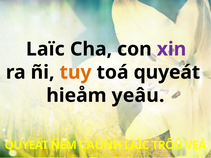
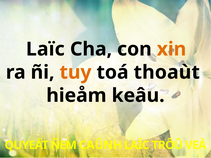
xin colour: purple -> orange
toá quyeát: quyeát -> thoaùt
yeâu: yeâu -> keâu
